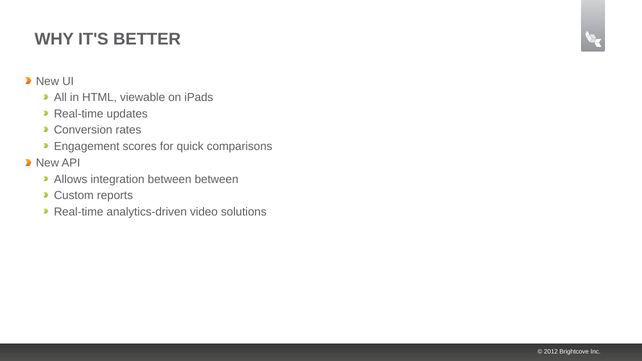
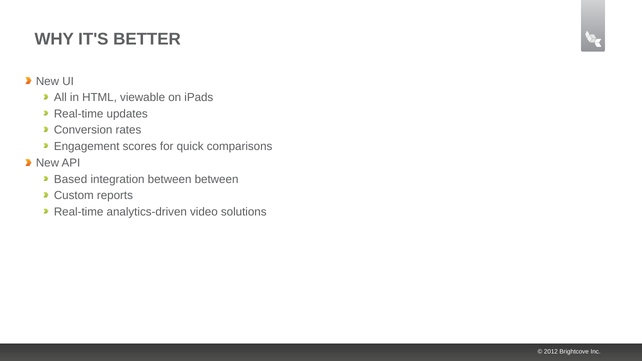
Allows: Allows -> Based
